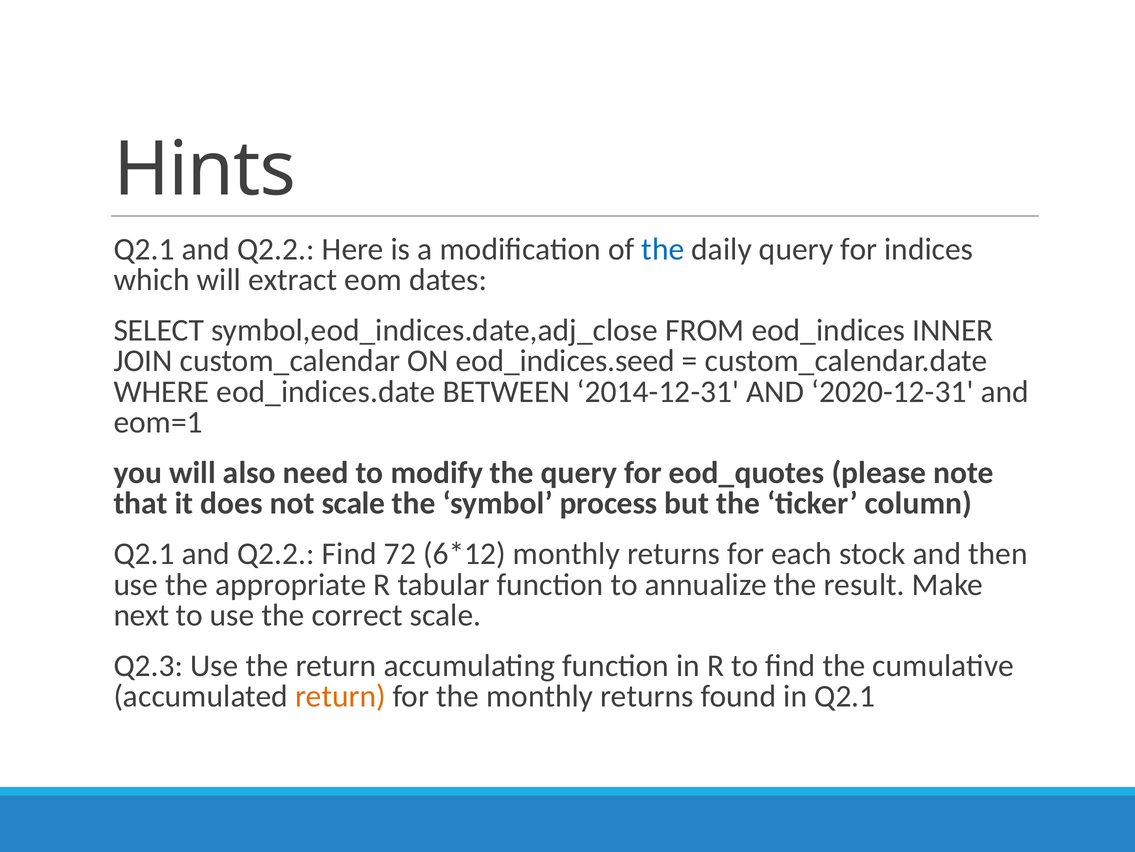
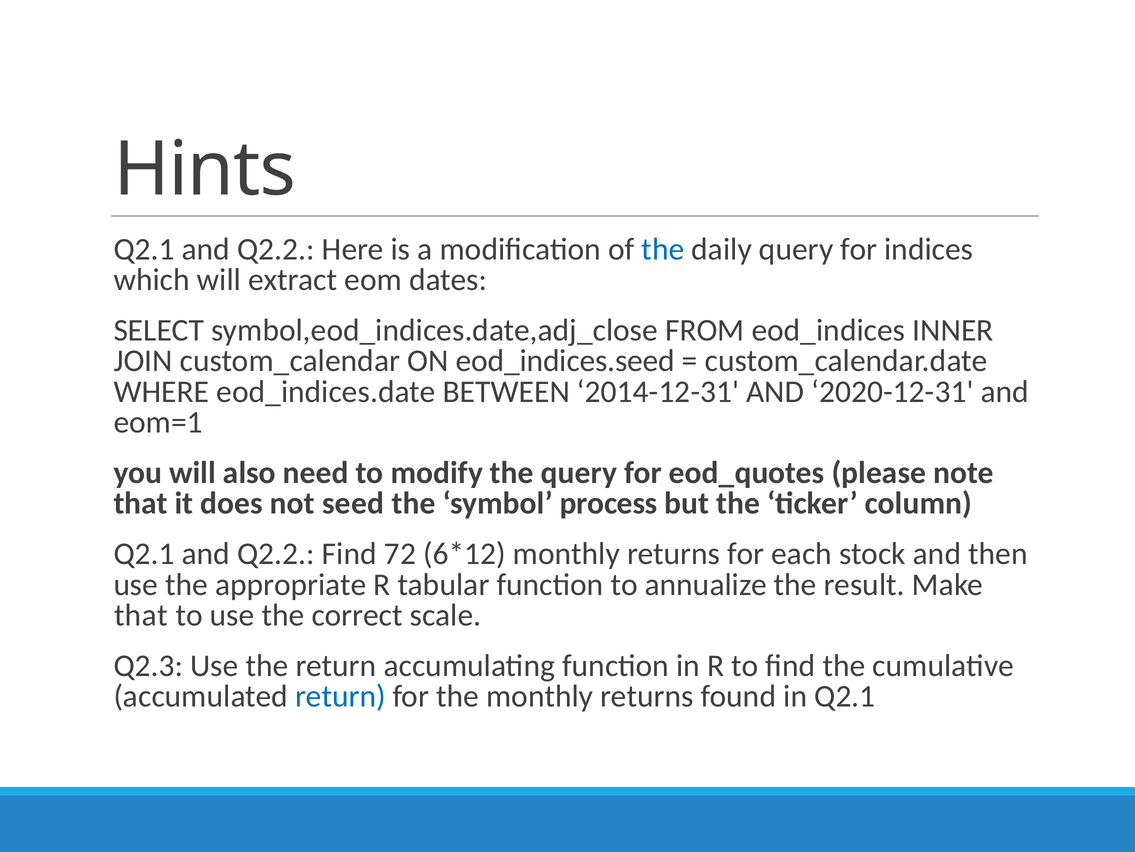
not scale: scale -> seed
next at (141, 615): next -> that
return at (340, 696) colour: orange -> blue
